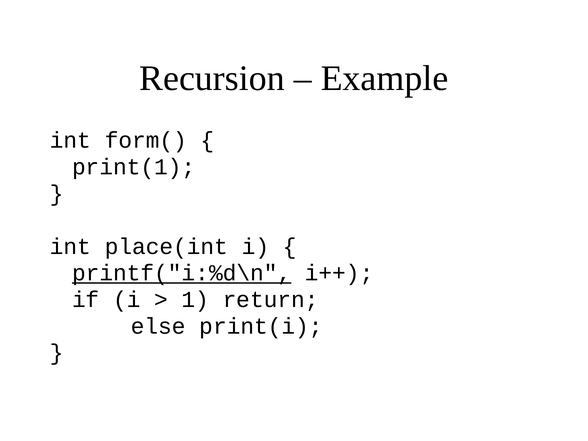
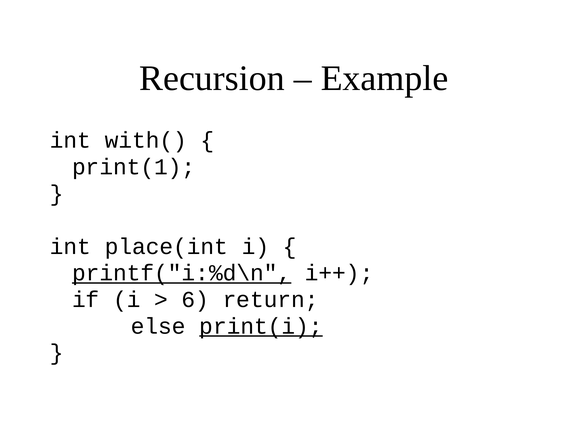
form(: form( -> with(
1: 1 -> 6
print(i underline: none -> present
